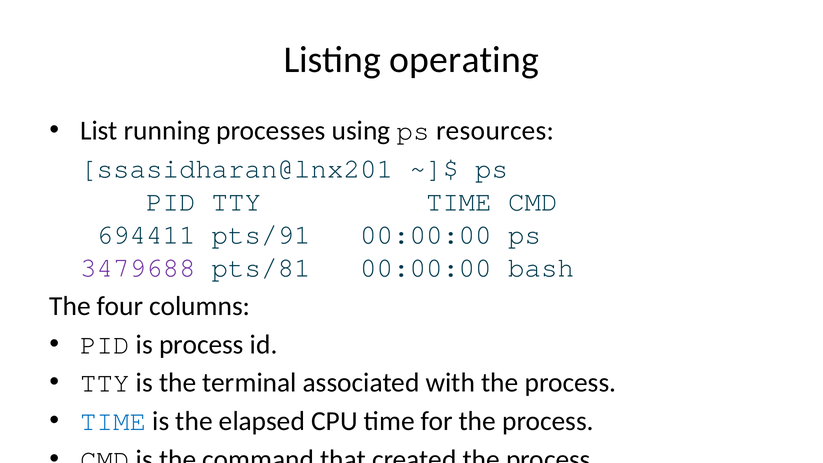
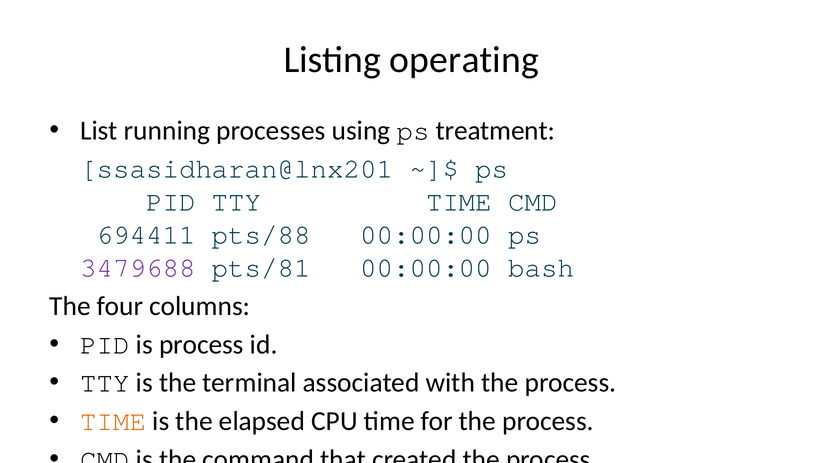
resources: resources -> treatment
pts/91: pts/91 -> pts/88
TIME at (113, 421) colour: blue -> orange
